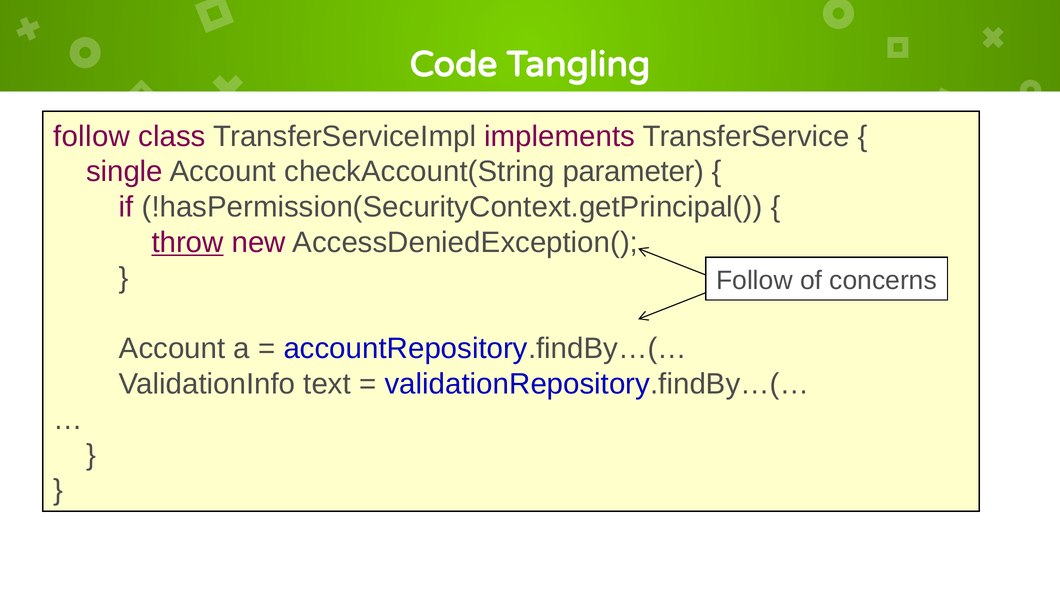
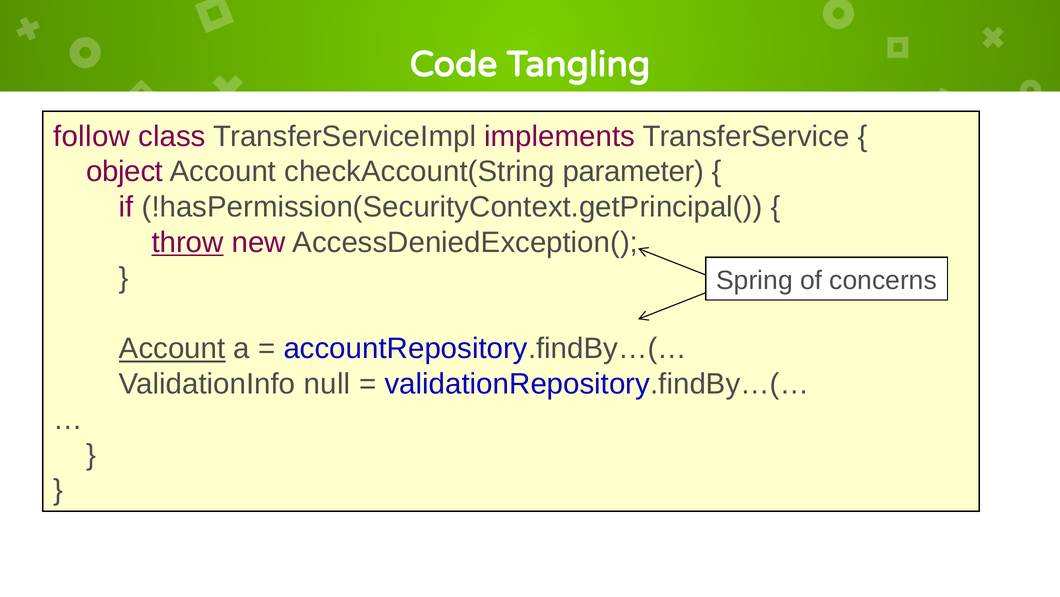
single: single -> object
Follow at (754, 280): Follow -> Spring
Account at (172, 348) underline: none -> present
text: text -> null
